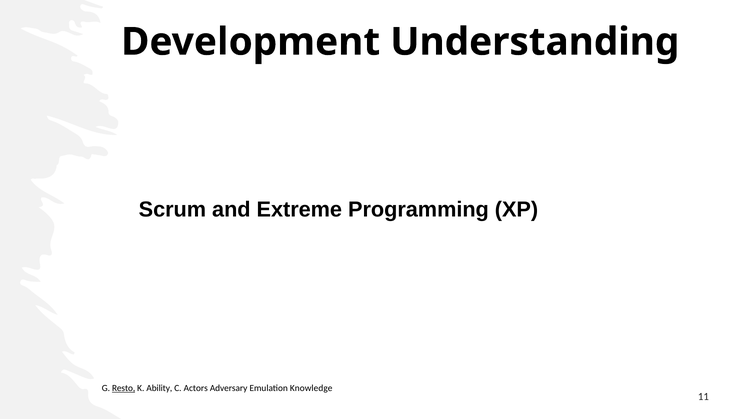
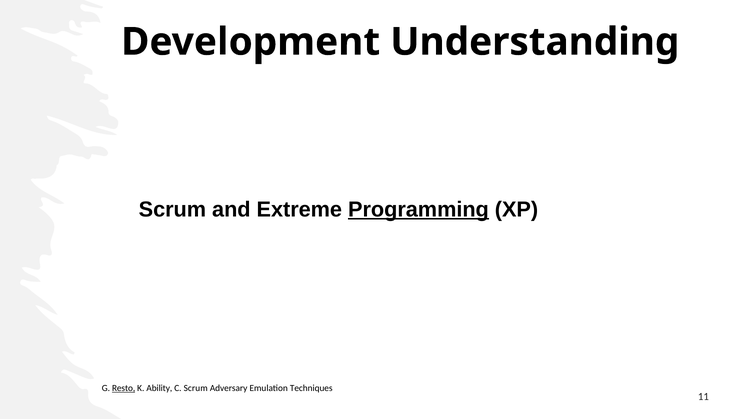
Programming underline: none -> present
C Actors: Actors -> Scrum
Knowledge: Knowledge -> Techniques
